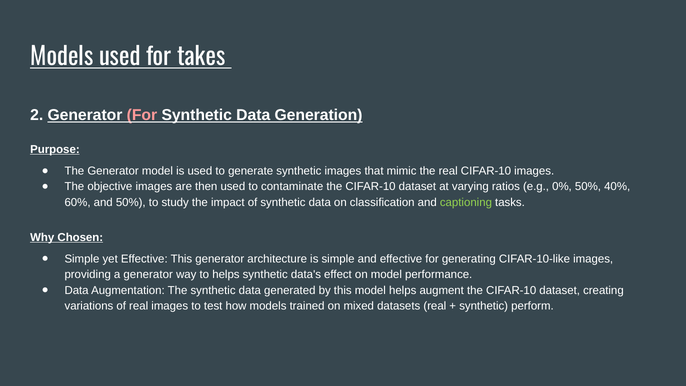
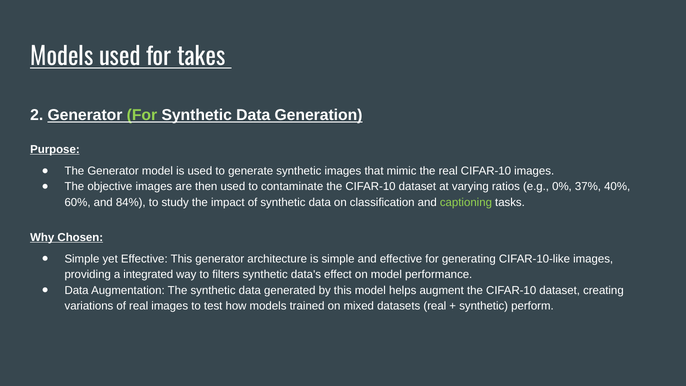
For at (142, 115) colour: pink -> light green
0% 50%: 50% -> 37%
and 50%: 50% -> 84%
a generator: generator -> integrated
to helps: helps -> filters
